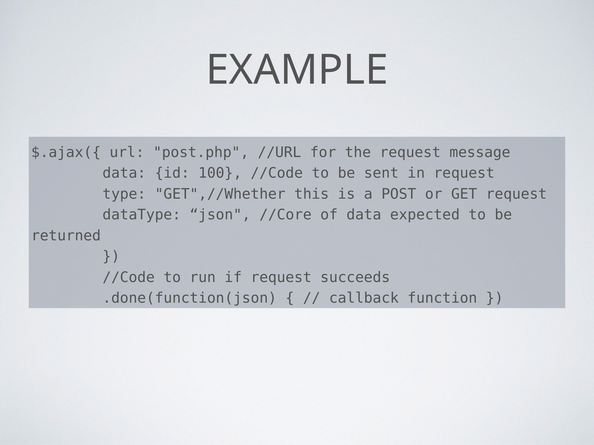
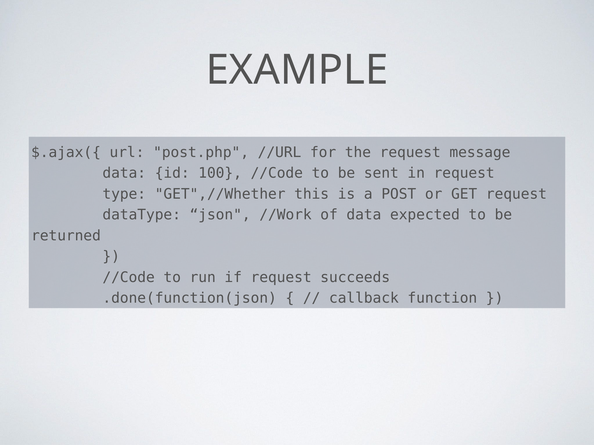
//Core: //Core -> //Work
